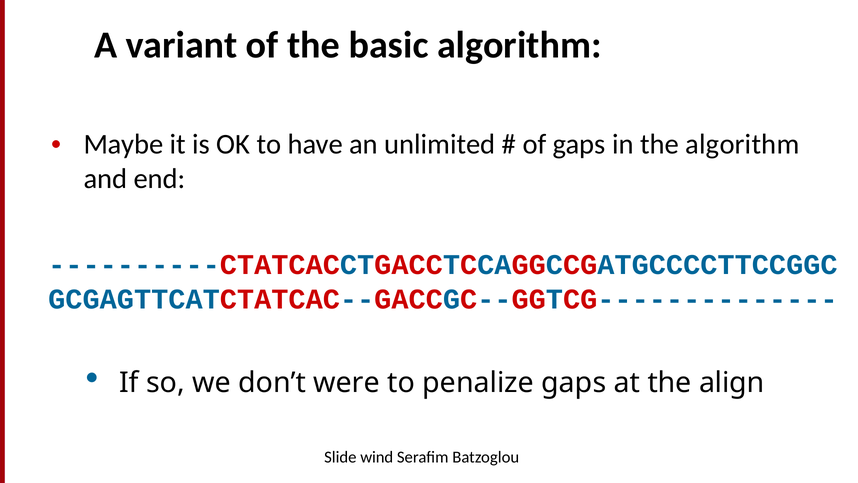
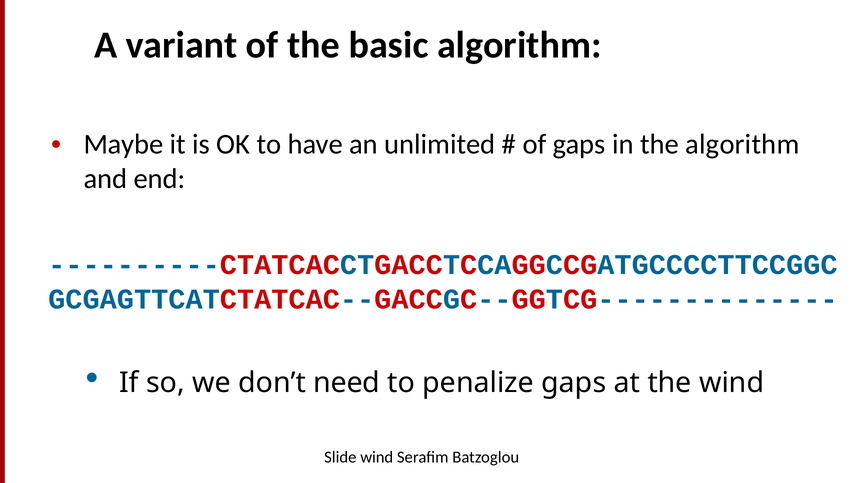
were: were -> need
the align: align -> wind
